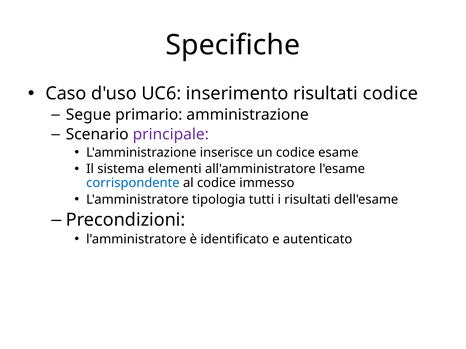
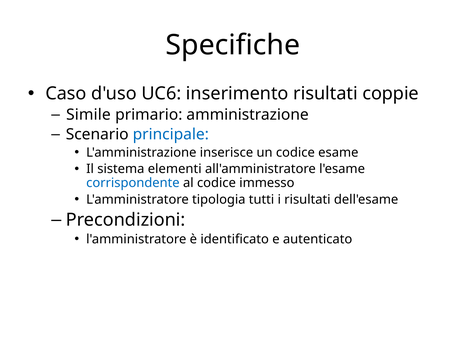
risultati codice: codice -> coppie
Segue: Segue -> Simile
principale colour: purple -> blue
